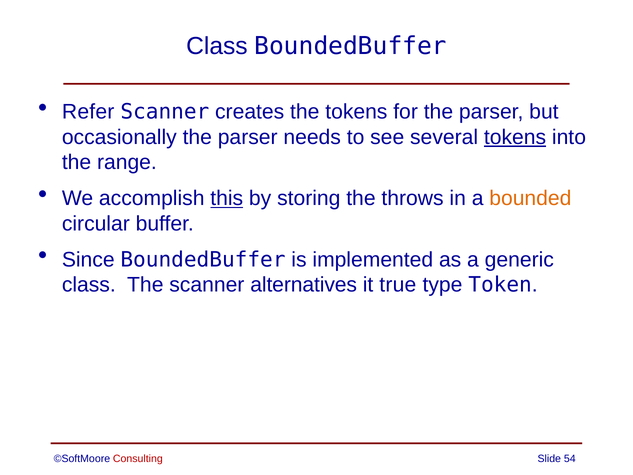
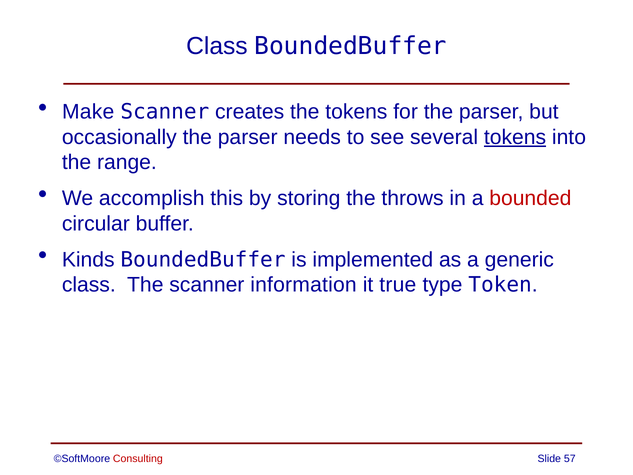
Refer: Refer -> Make
this underline: present -> none
bounded colour: orange -> red
Since: Since -> Kinds
alternatives: alternatives -> information
54: 54 -> 57
